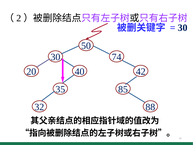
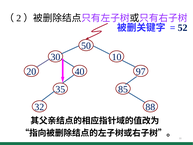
30 at (183, 28): 30 -> 52
74: 74 -> 10
42: 42 -> 97
